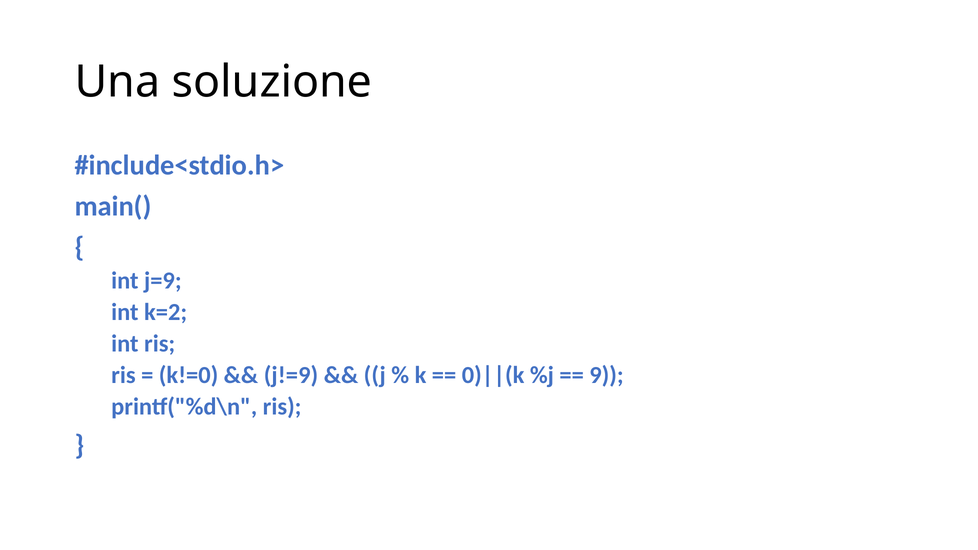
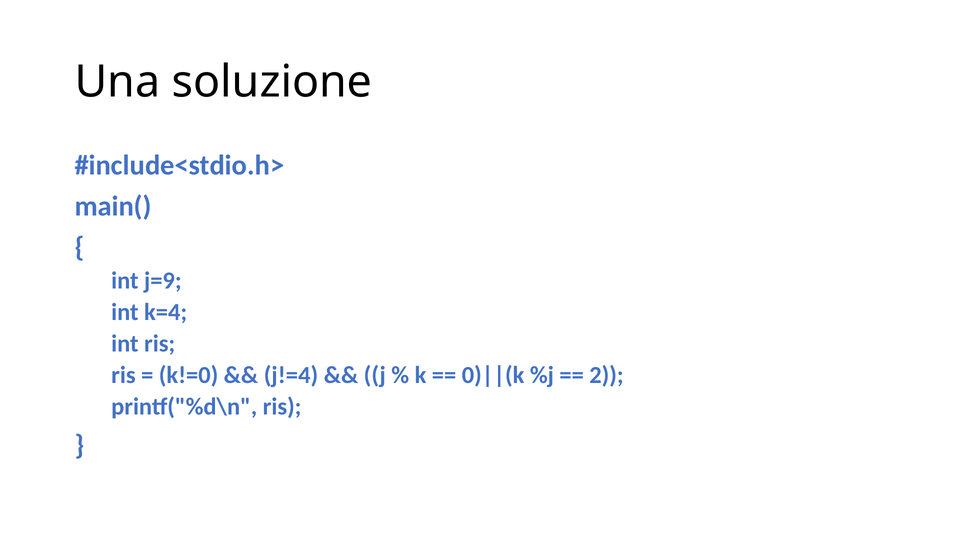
k=2: k=2 -> k=4
j!=9: j!=9 -> j!=4
9: 9 -> 2
